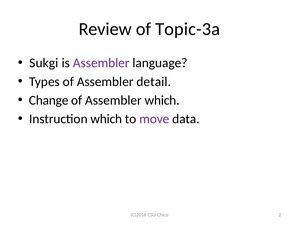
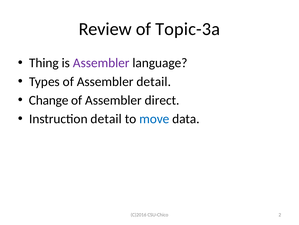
Sukgi: Sukgi -> Thing
Assembler which: which -> direct
Instruction which: which -> detail
move colour: purple -> blue
